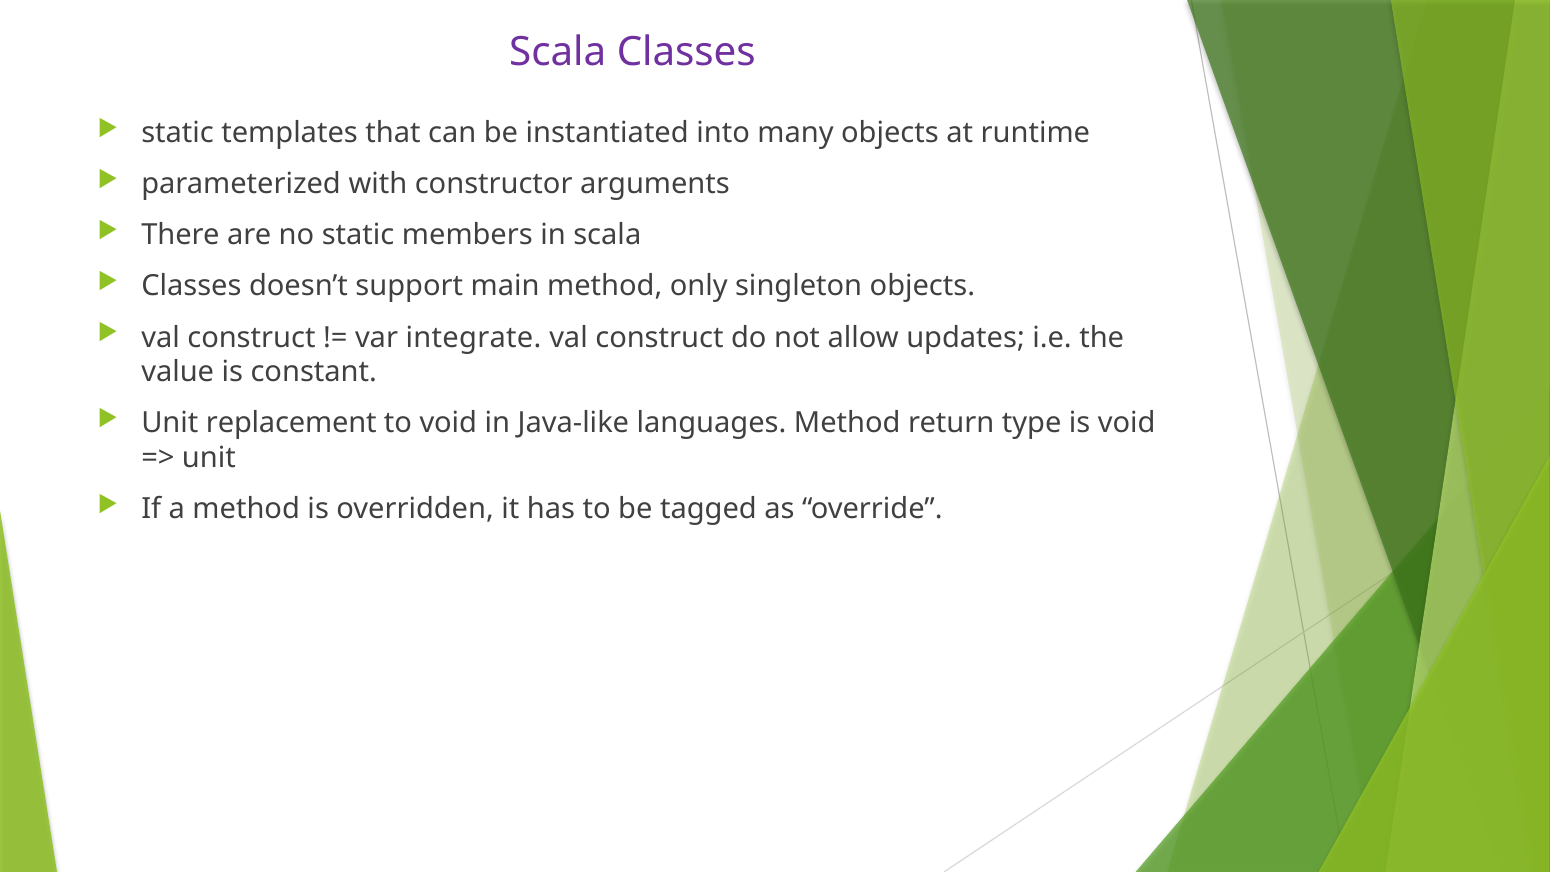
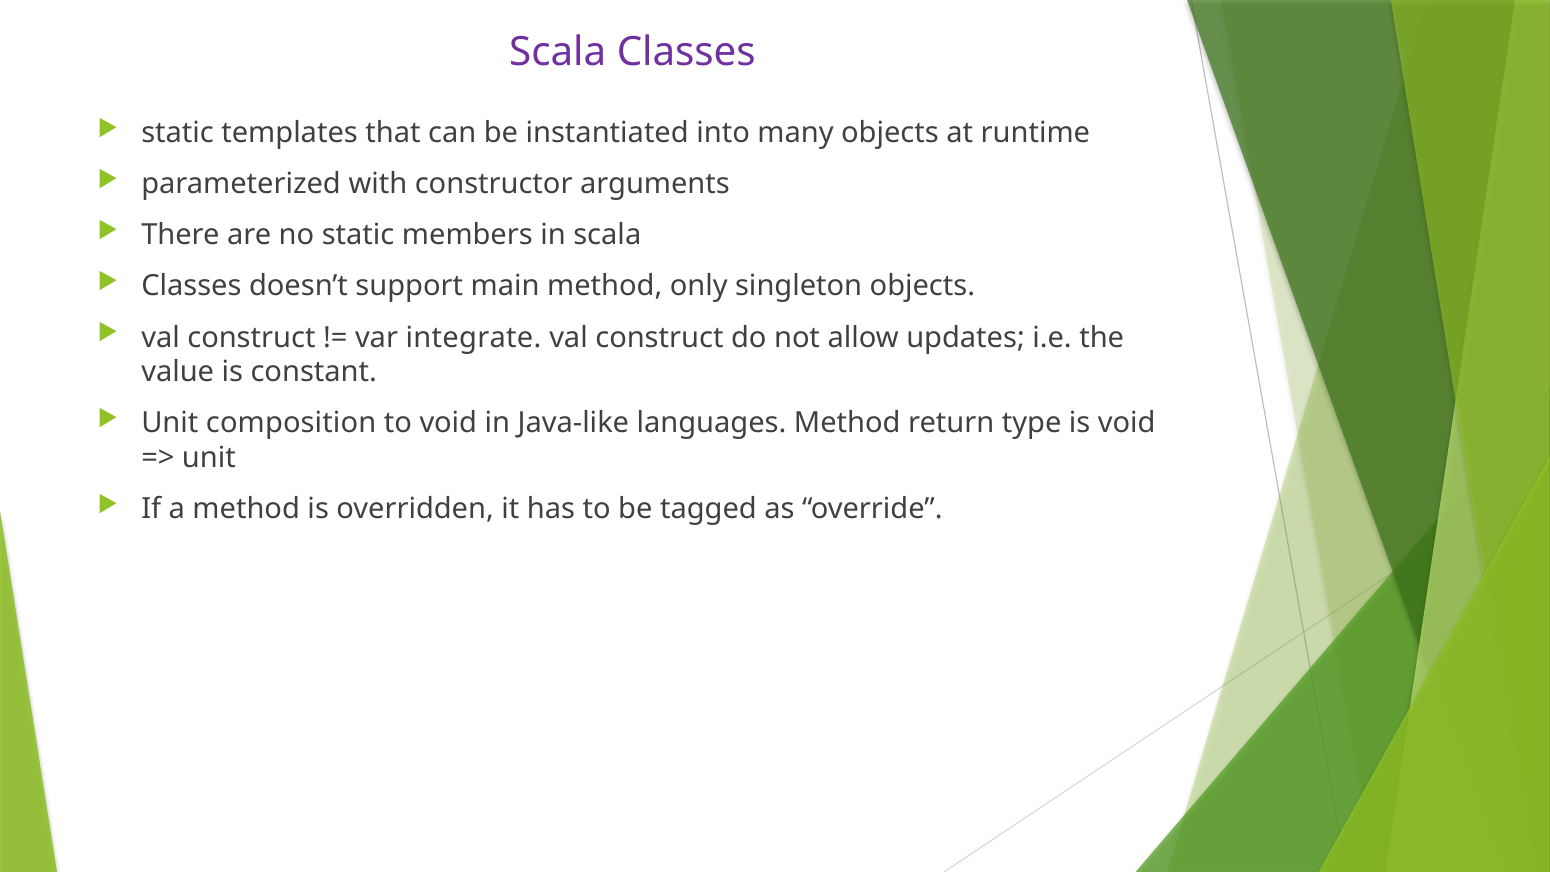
replacement: replacement -> composition
